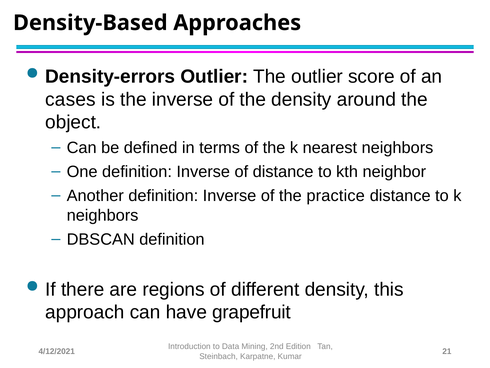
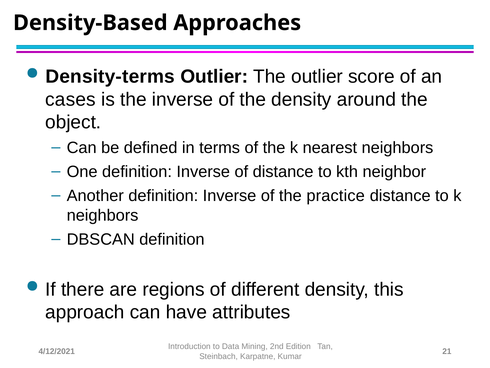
Density-errors: Density-errors -> Density-terms
grapefruit: grapefruit -> attributes
